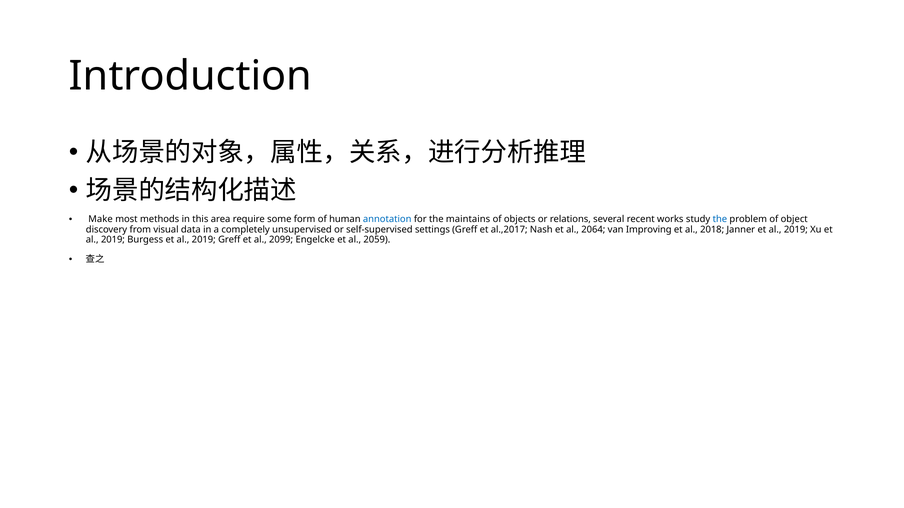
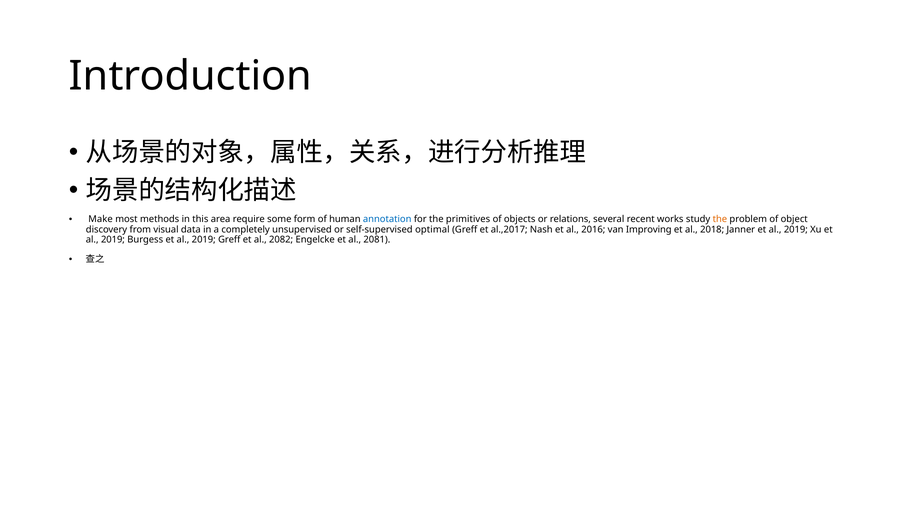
maintains: maintains -> primitives
the at (720, 220) colour: blue -> orange
settings: settings -> optimal
2064: 2064 -> 2016
2099: 2099 -> 2082
2059: 2059 -> 2081
